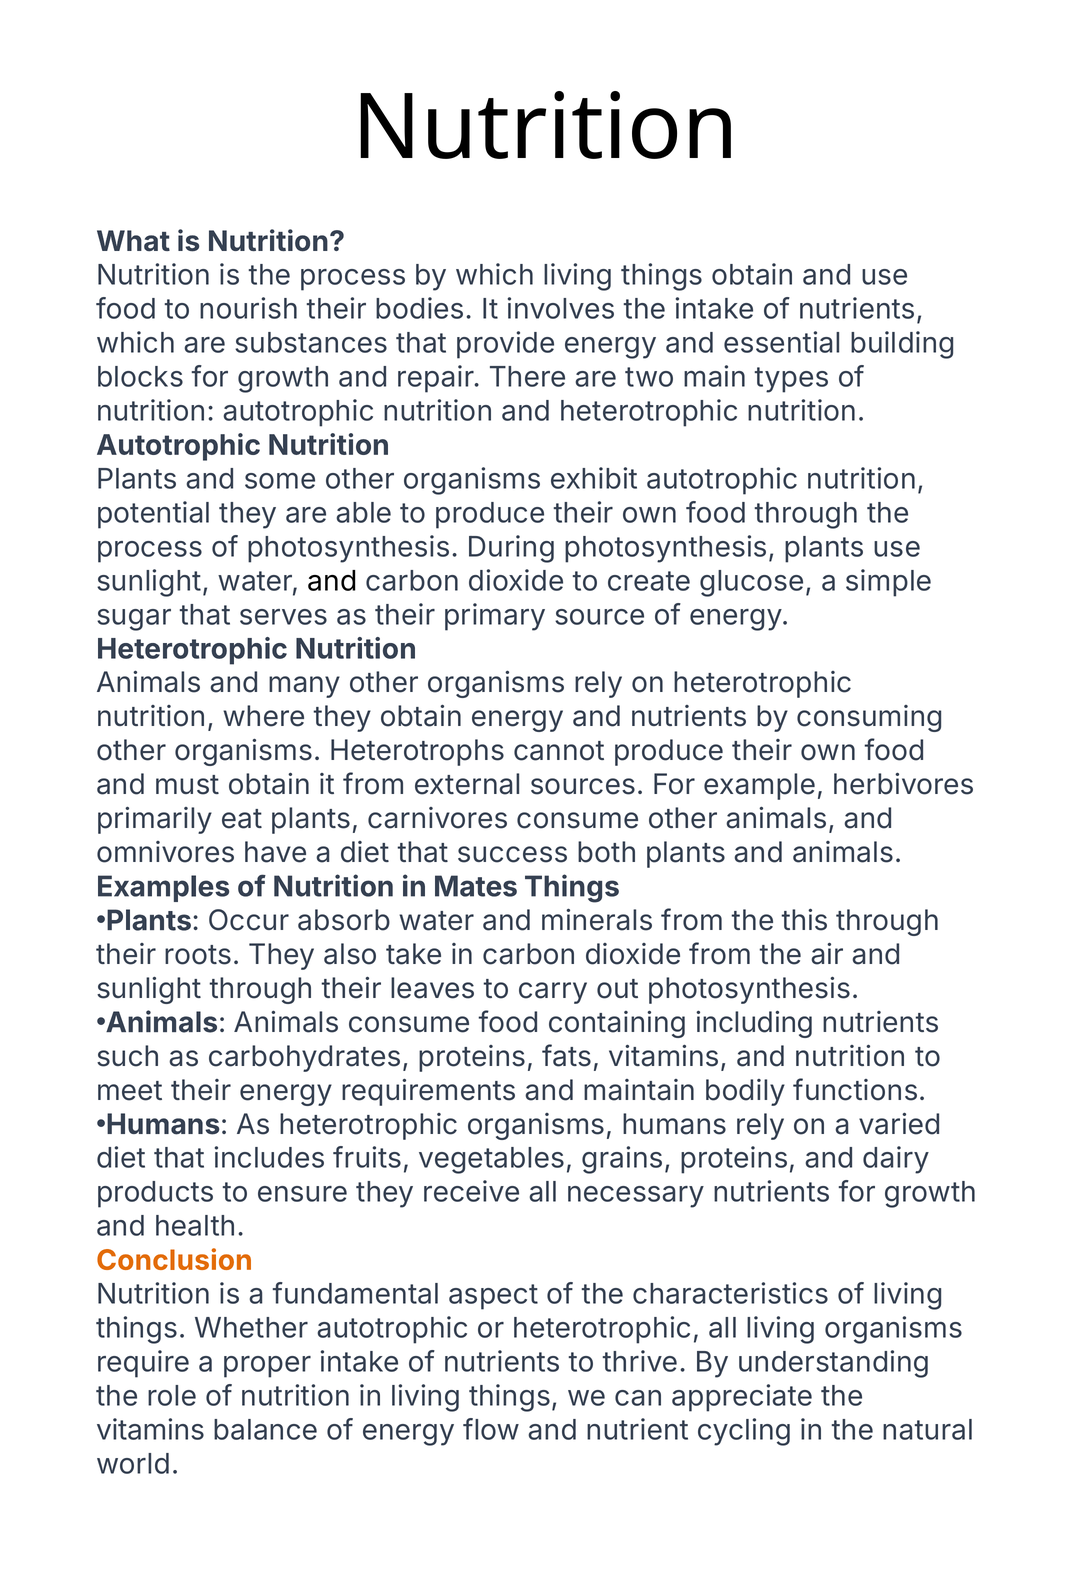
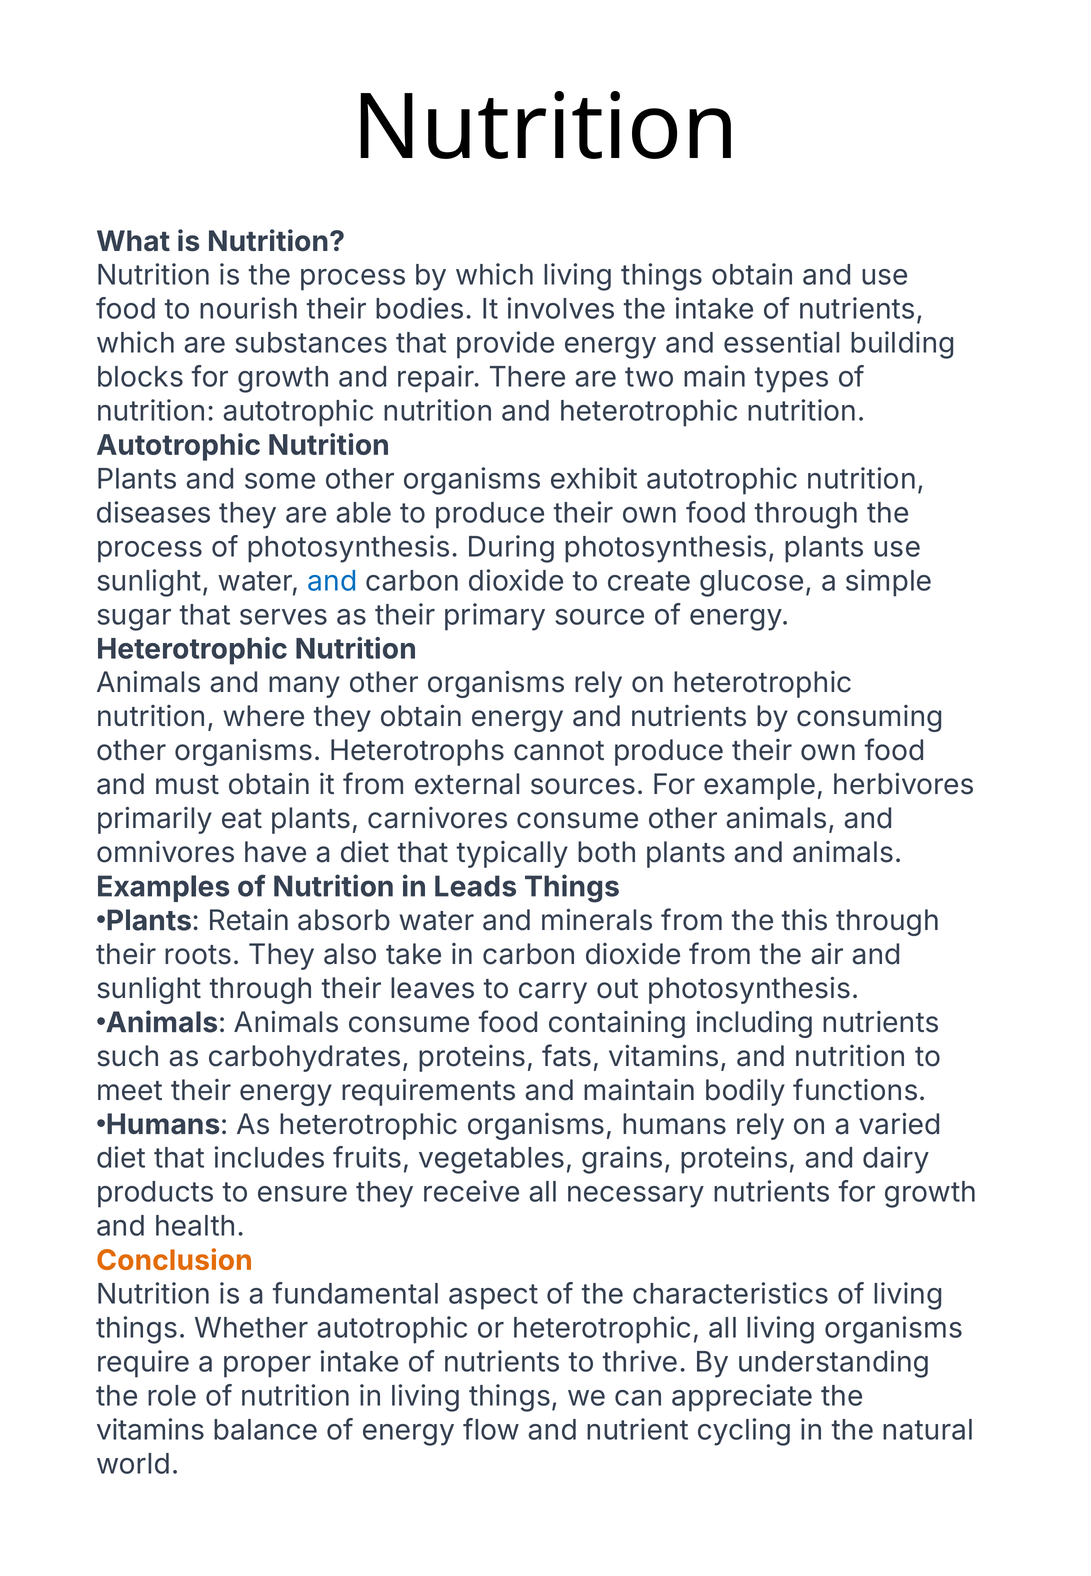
potential: potential -> diseases
and at (332, 581) colour: black -> blue
success: success -> typically
Mates: Mates -> Leads
Occur: Occur -> Retain
